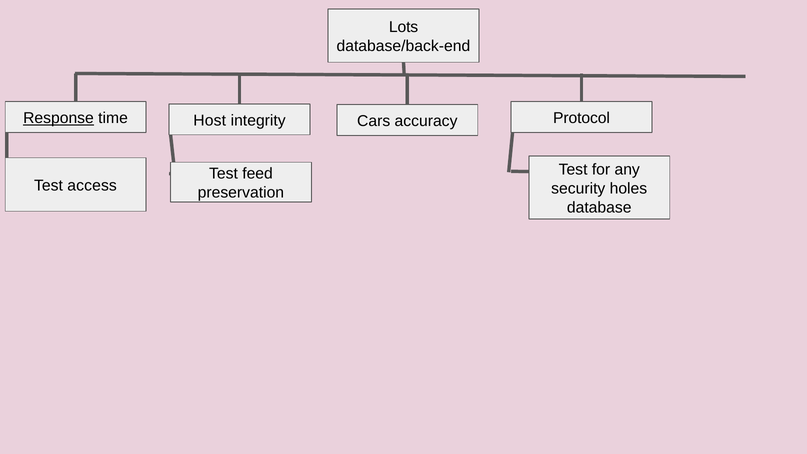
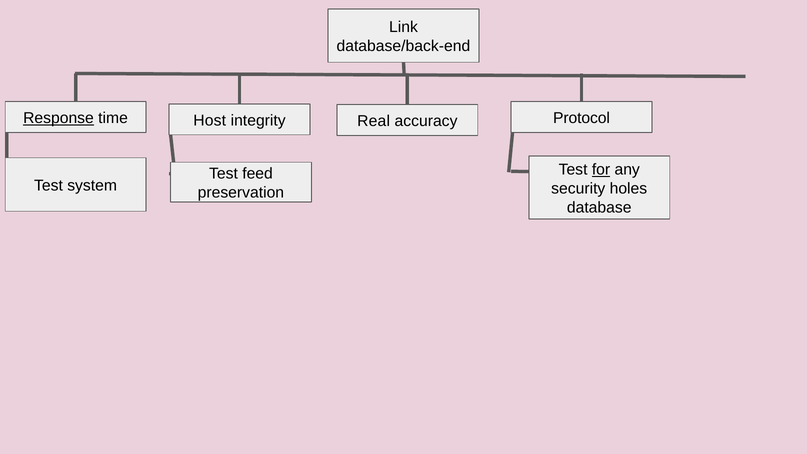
Lots: Lots -> Link
Cars: Cars -> Real
for underline: none -> present
access: access -> system
